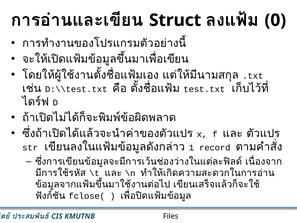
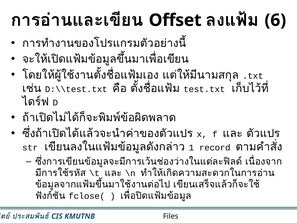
Struct: Struct -> Offset
0: 0 -> 6
